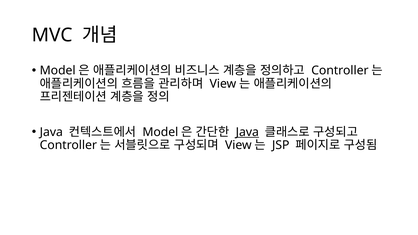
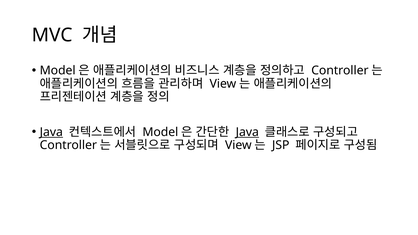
Java at (51, 132) underline: none -> present
